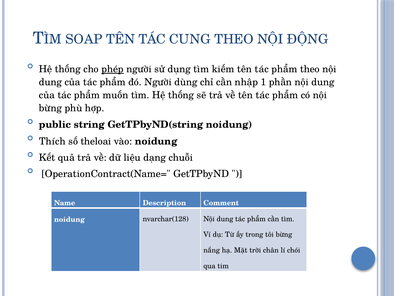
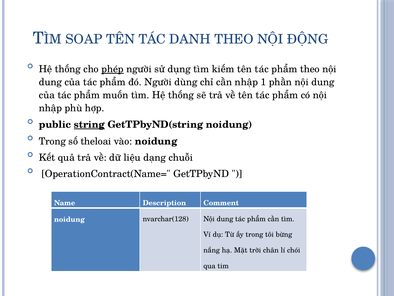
CUNG: CUNG -> DANH
bừng at (50, 108): bừng -> nhập
string underline: none -> present
Thích at (52, 141): Thích -> Trong
